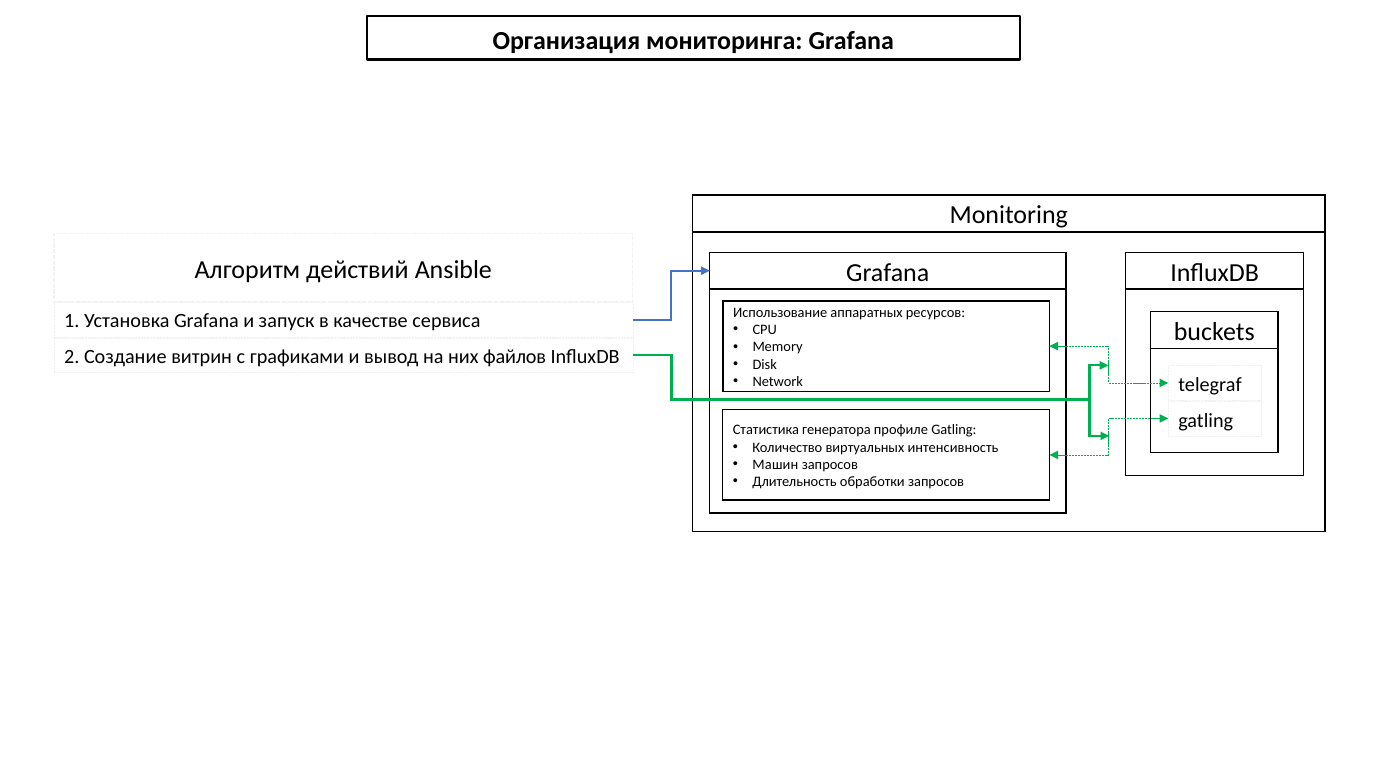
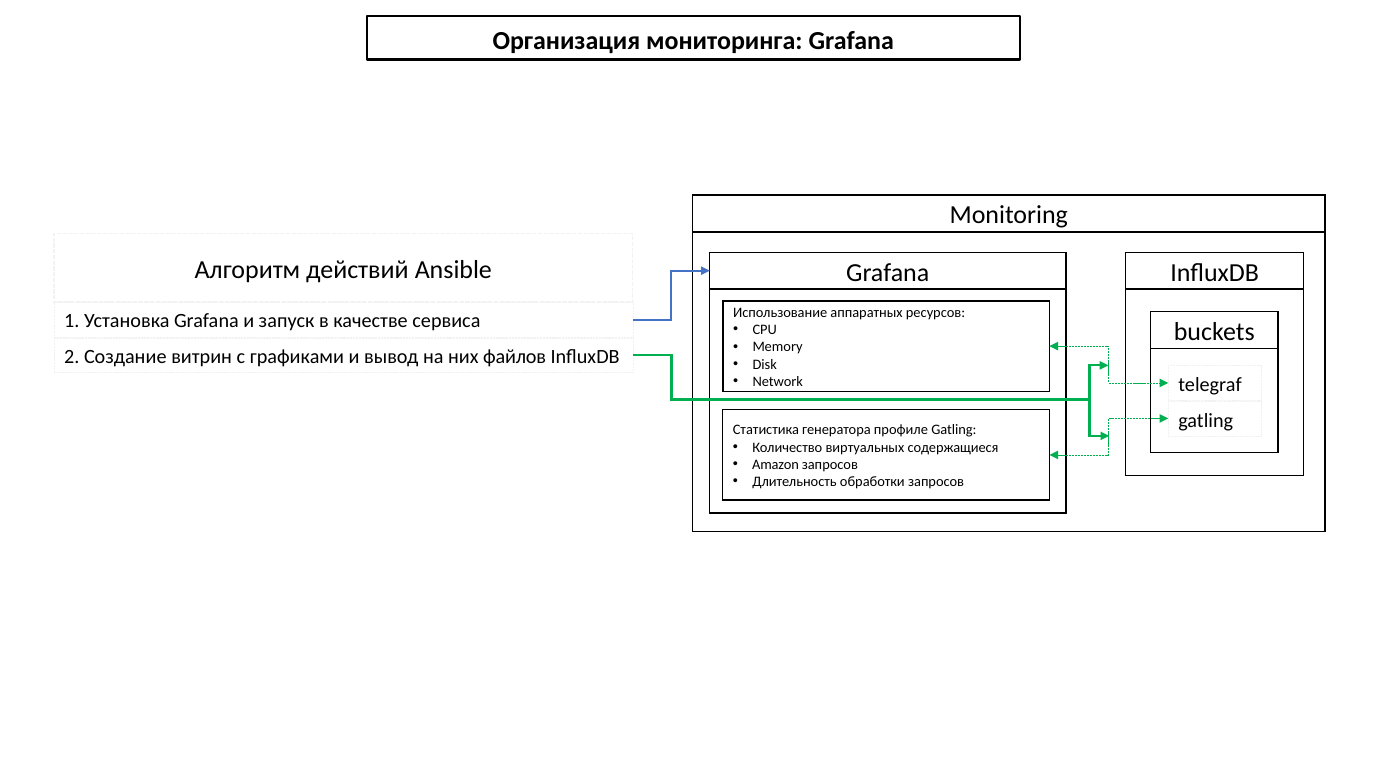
интенсивность: интенсивность -> содержащиеся
Машин: Машин -> Amazon
